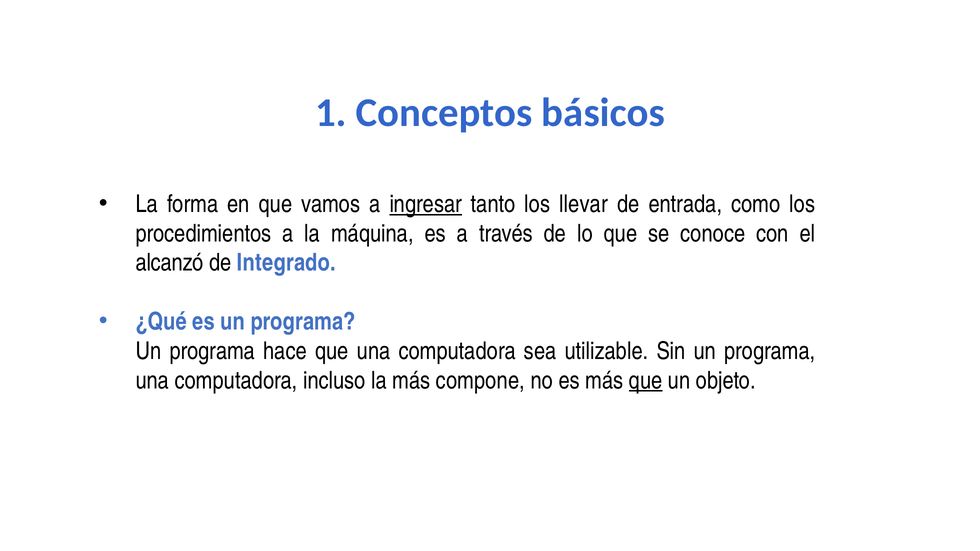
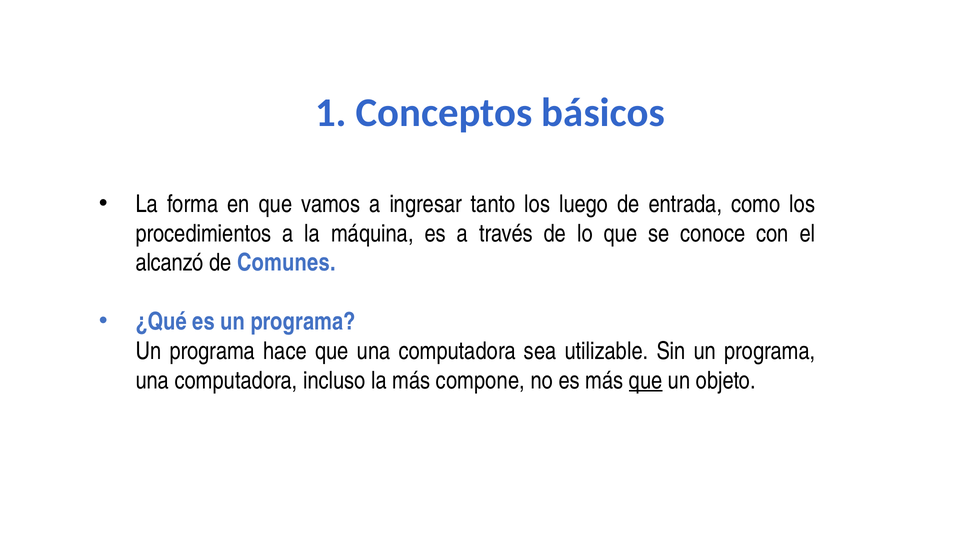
ingresar underline: present -> none
llevar: llevar -> luego
Integrado: Integrado -> Comunes
